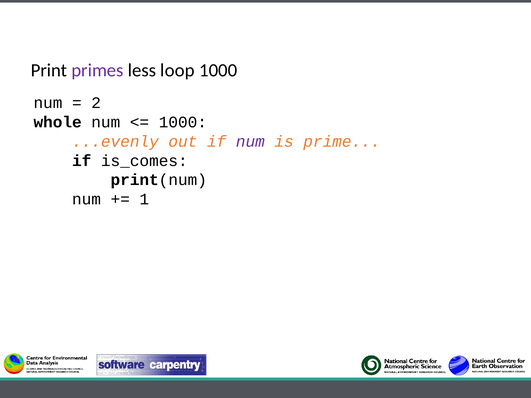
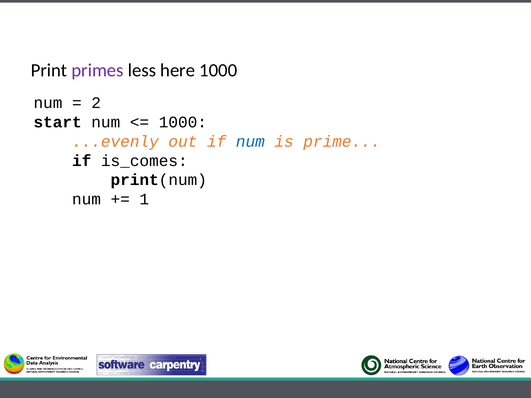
loop: loop -> here
whole: whole -> start
num at (250, 142) colour: purple -> blue
